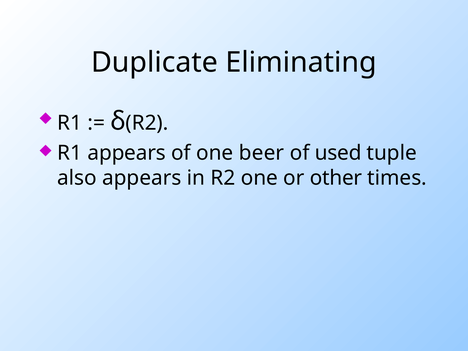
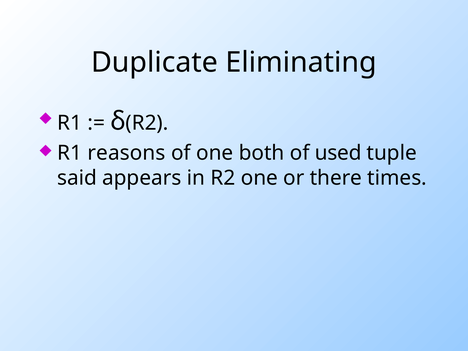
R1 appears: appears -> reasons
beer: beer -> both
also: also -> said
other: other -> there
